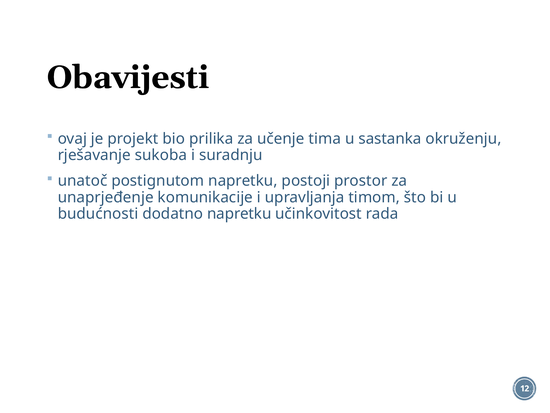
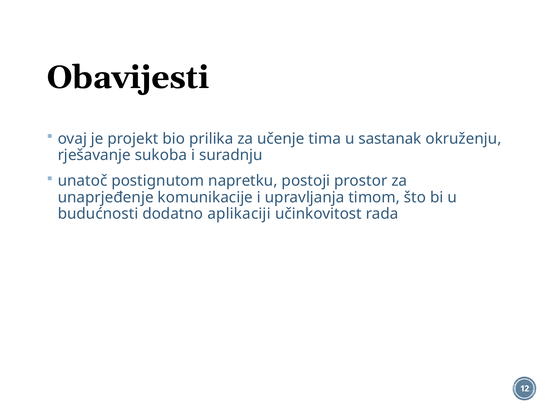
sastanka: sastanka -> sastanak
dodatno napretku: napretku -> aplikaciji
